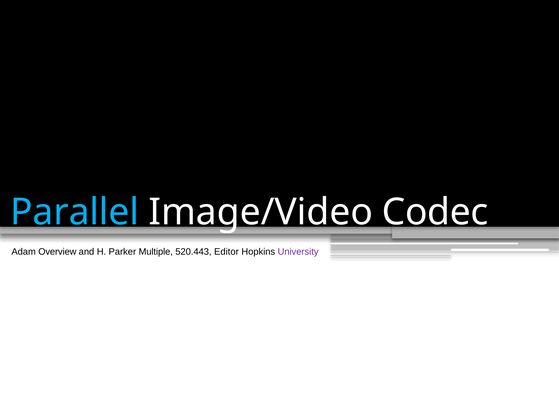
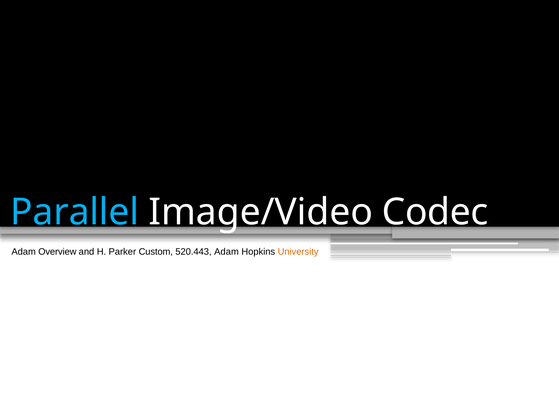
Multiple: Multiple -> Custom
520.443 Editor: Editor -> Adam
University colour: purple -> orange
